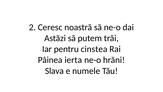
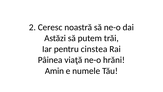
ierta: ierta -> viaţă
Slava: Slava -> Amin
